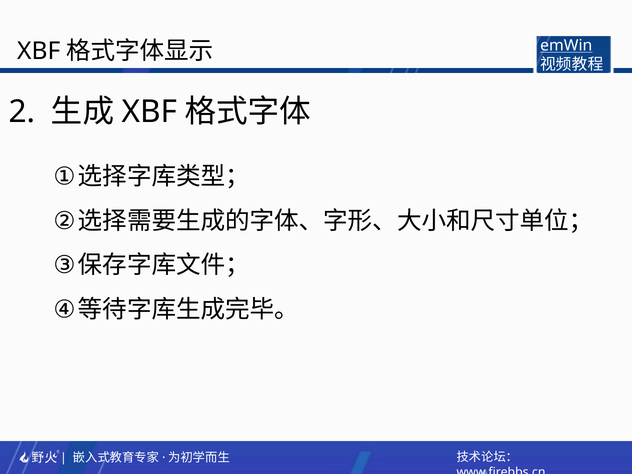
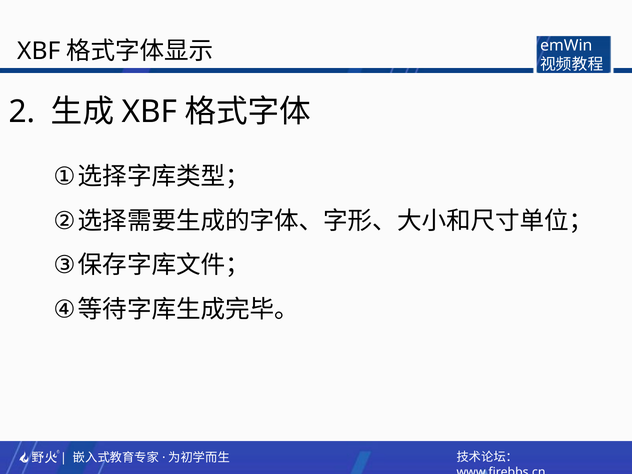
emWin underline: present -> none
